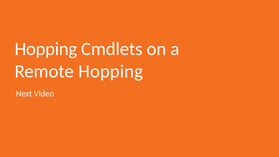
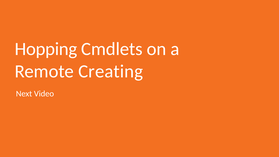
Remote Hopping: Hopping -> Creating
